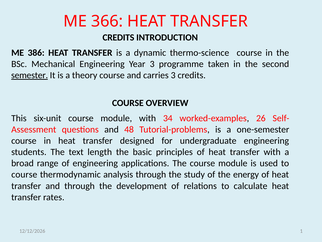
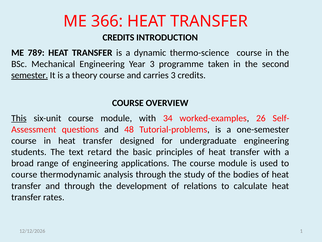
386: 386 -> 789
This underline: none -> present
length: length -> retard
energy: energy -> bodies
